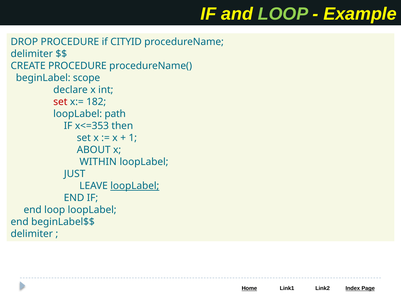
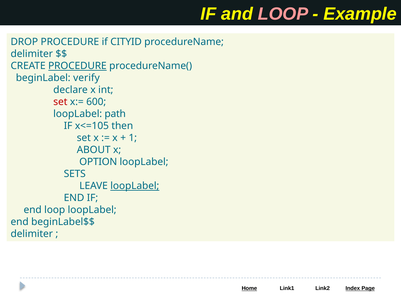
LOOP at (283, 14) colour: light green -> pink
PROCEDURE at (77, 66) underline: none -> present
scope: scope -> verify
182: 182 -> 600
x<=353: x<=353 -> x<=105
WITHIN: WITHIN -> OPTION
JUST: JUST -> SETS
